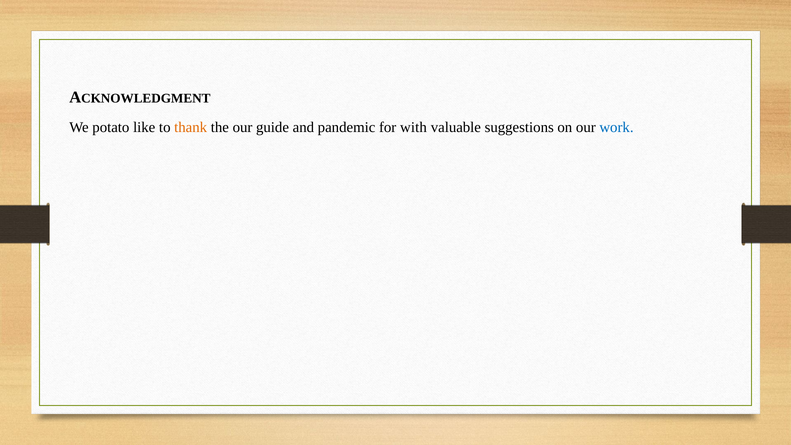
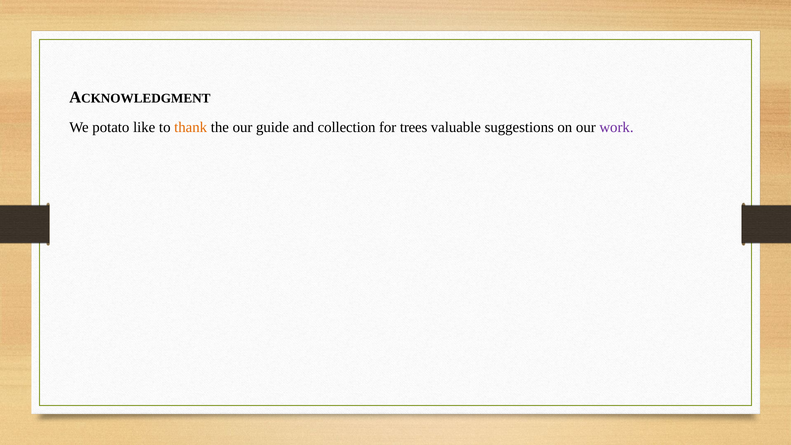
pandemic: pandemic -> collection
with: with -> trees
work colour: blue -> purple
